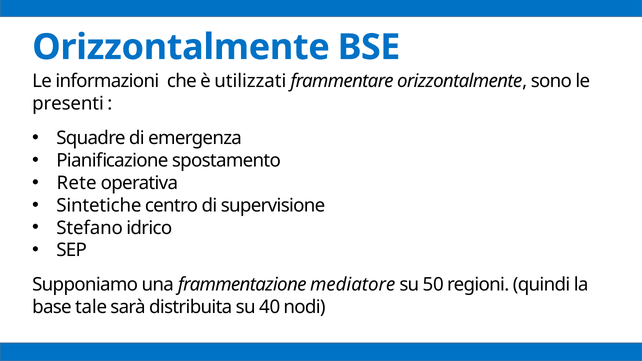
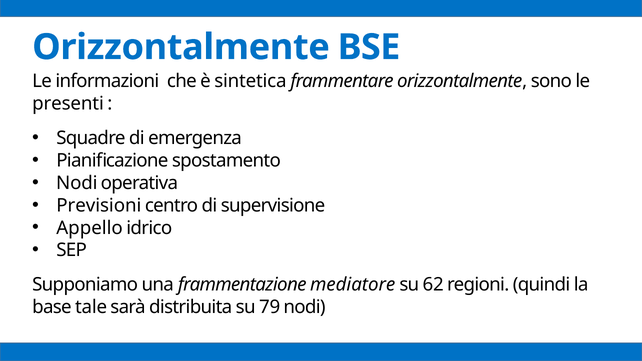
utilizzati: utilizzati -> sintetica
Rete at (77, 183): Rete -> Nodi
Sintetiche: Sintetiche -> Previsioni
Stefano: Stefano -> Appello
50: 50 -> 62
40: 40 -> 79
